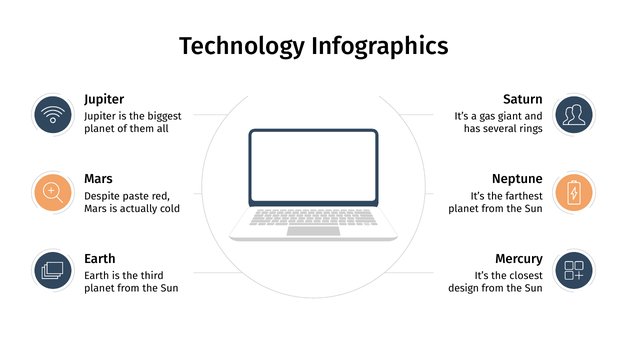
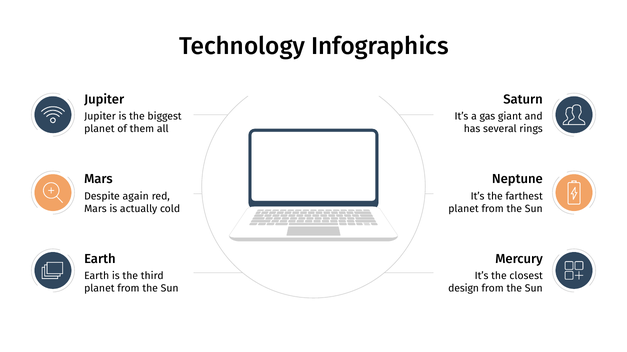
paste: paste -> again
